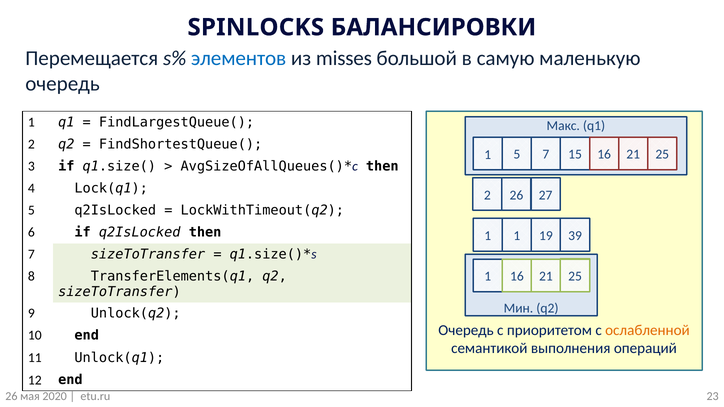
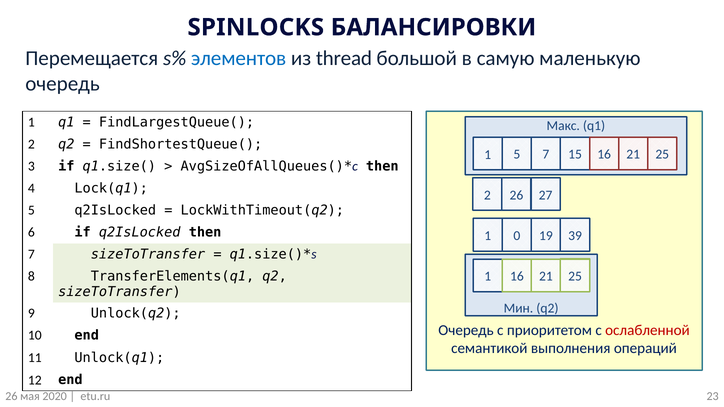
misses: misses -> thread
1 1: 1 -> 0
ослабленной colour: orange -> red
